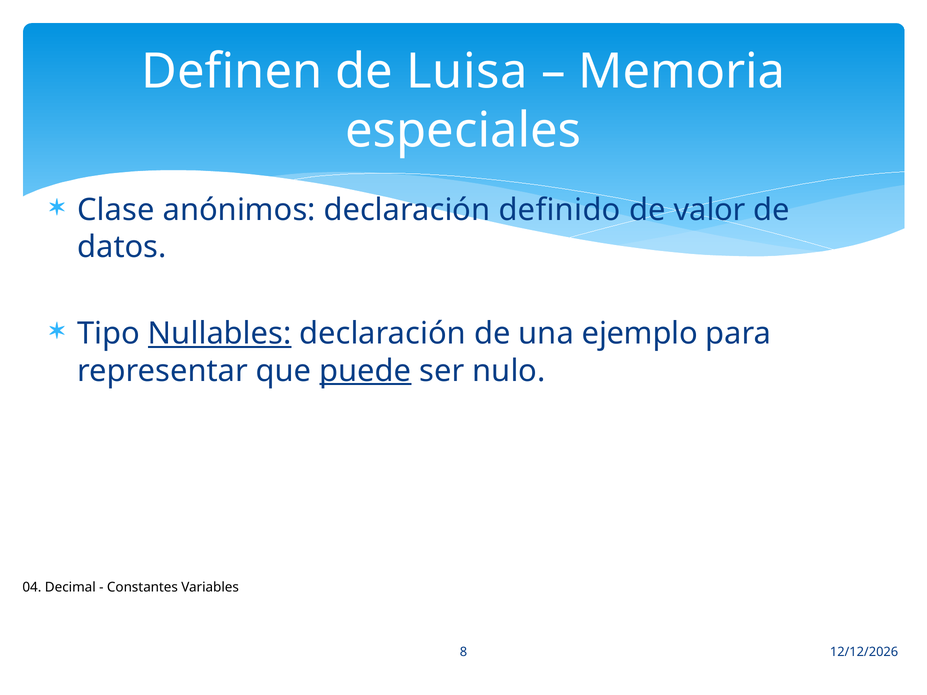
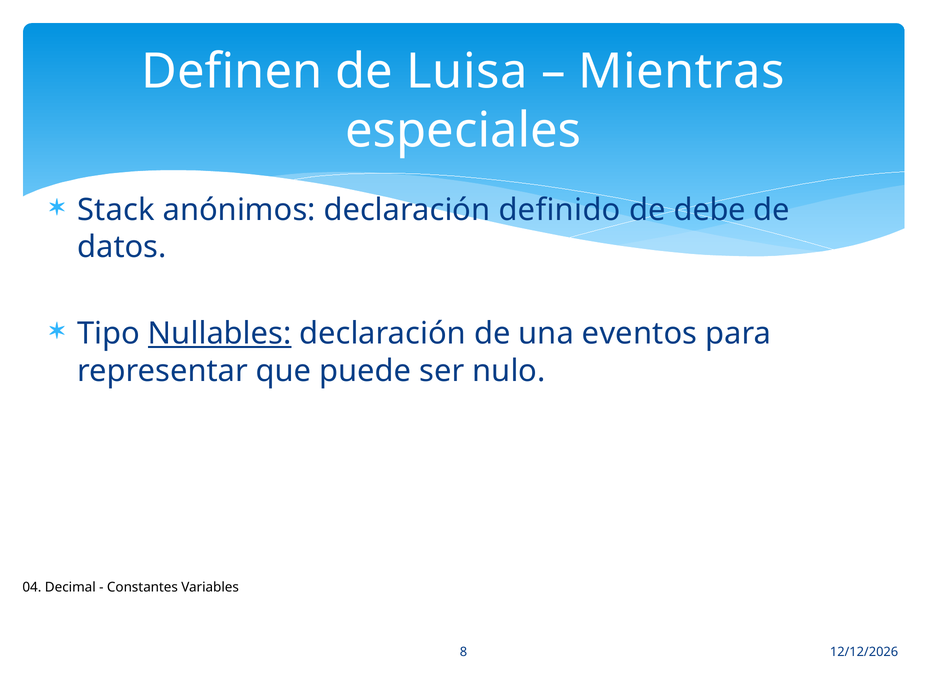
Memoria: Memoria -> Mientras
Clase: Clase -> Stack
valor: valor -> debe
ejemplo: ejemplo -> eventos
puede underline: present -> none
